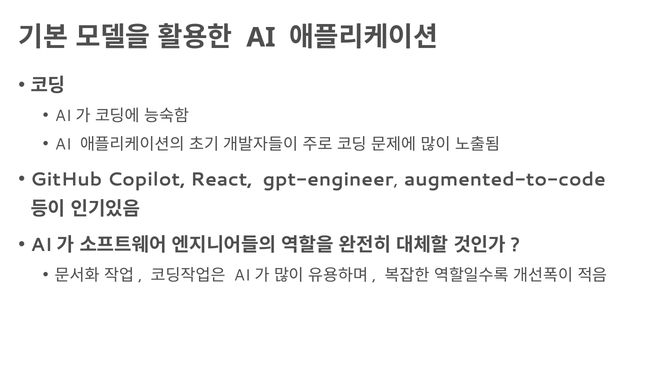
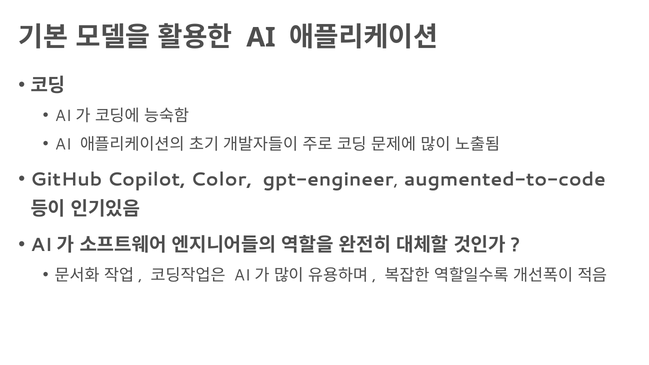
React: React -> Color
